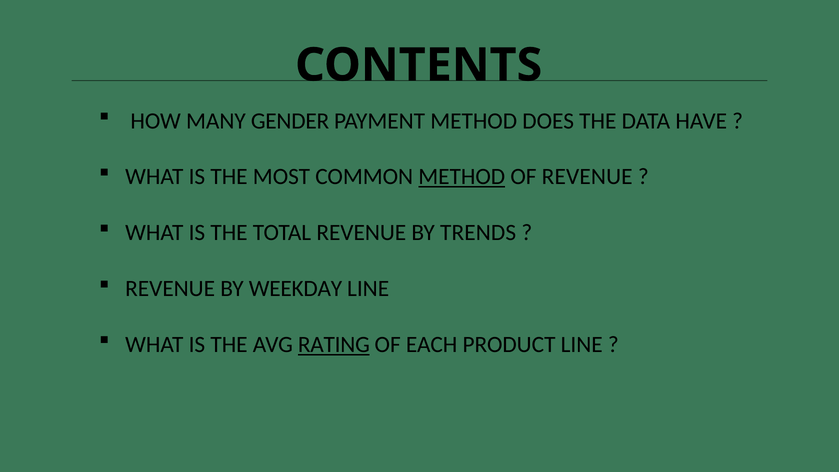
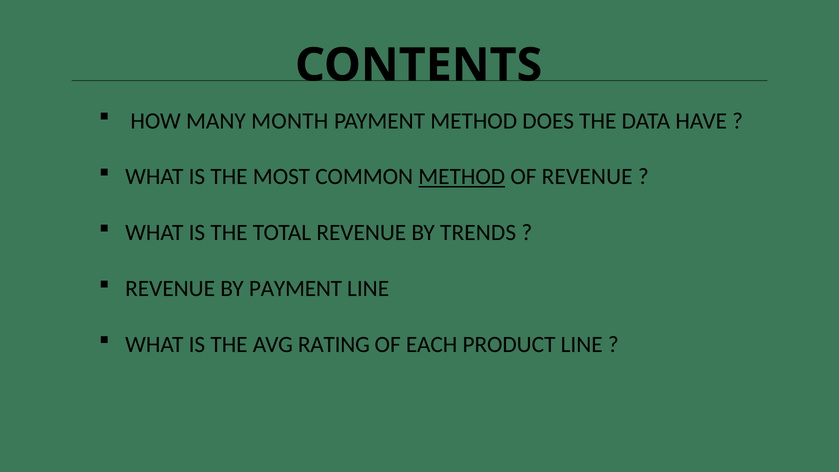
GENDER: GENDER -> MONTH
BY WEEKDAY: WEEKDAY -> PAYMENT
RATING underline: present -> none
